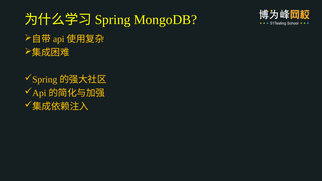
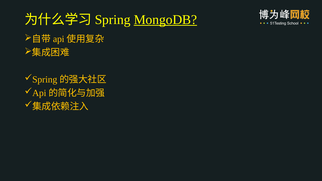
MongoDB underline: none -> present
